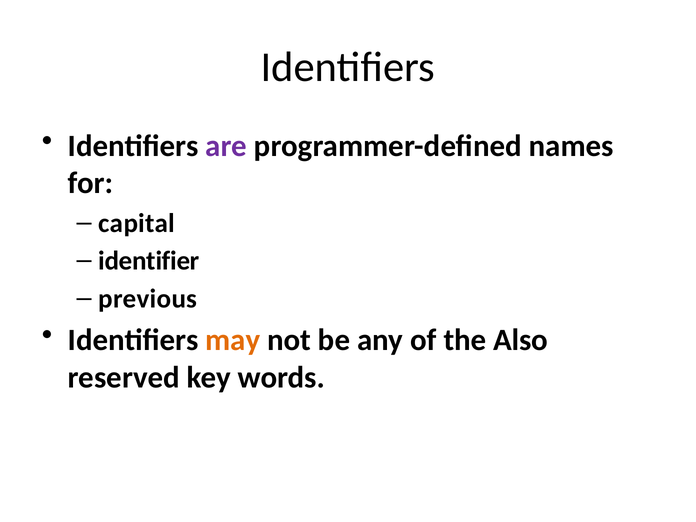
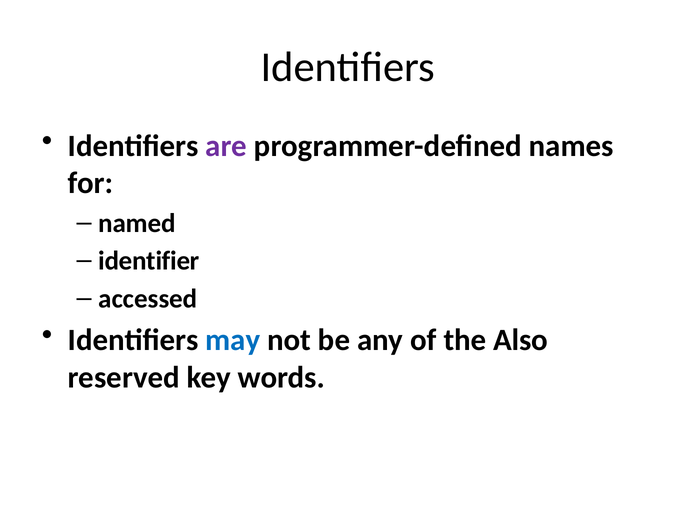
capital: capital -> named
previous: previous -> accessed
may colour: orange -> blue
